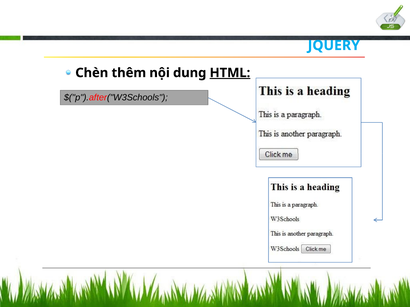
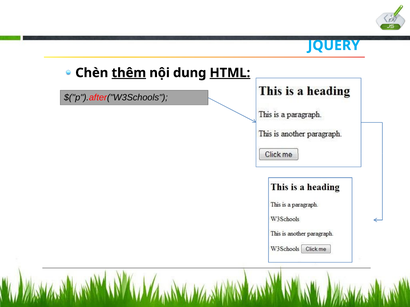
thêm underline: none -> present
